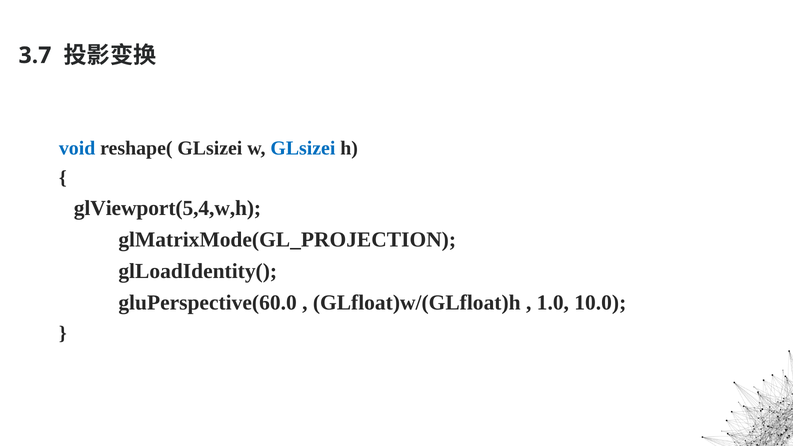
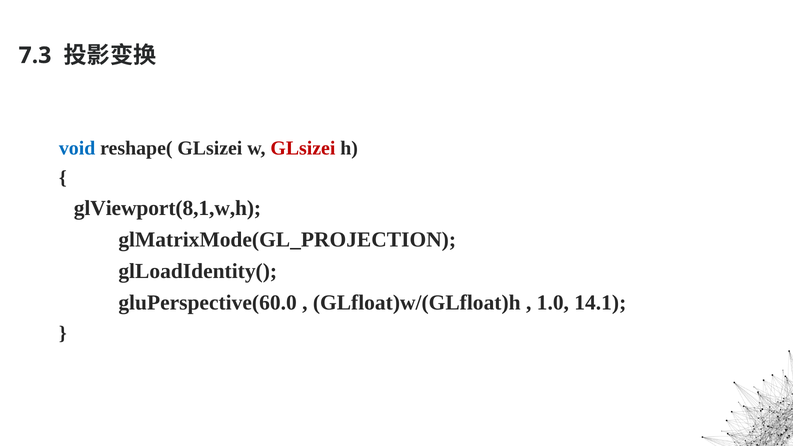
3.7: 3.7 -> 7.3
GLsizei at (303, 148) colour: blue -> red
glViewport(5,4,w,h: glViewport(5,4,w,h -> glViewport(8,1,w,h
10.0: 10.0 -> 14.1
